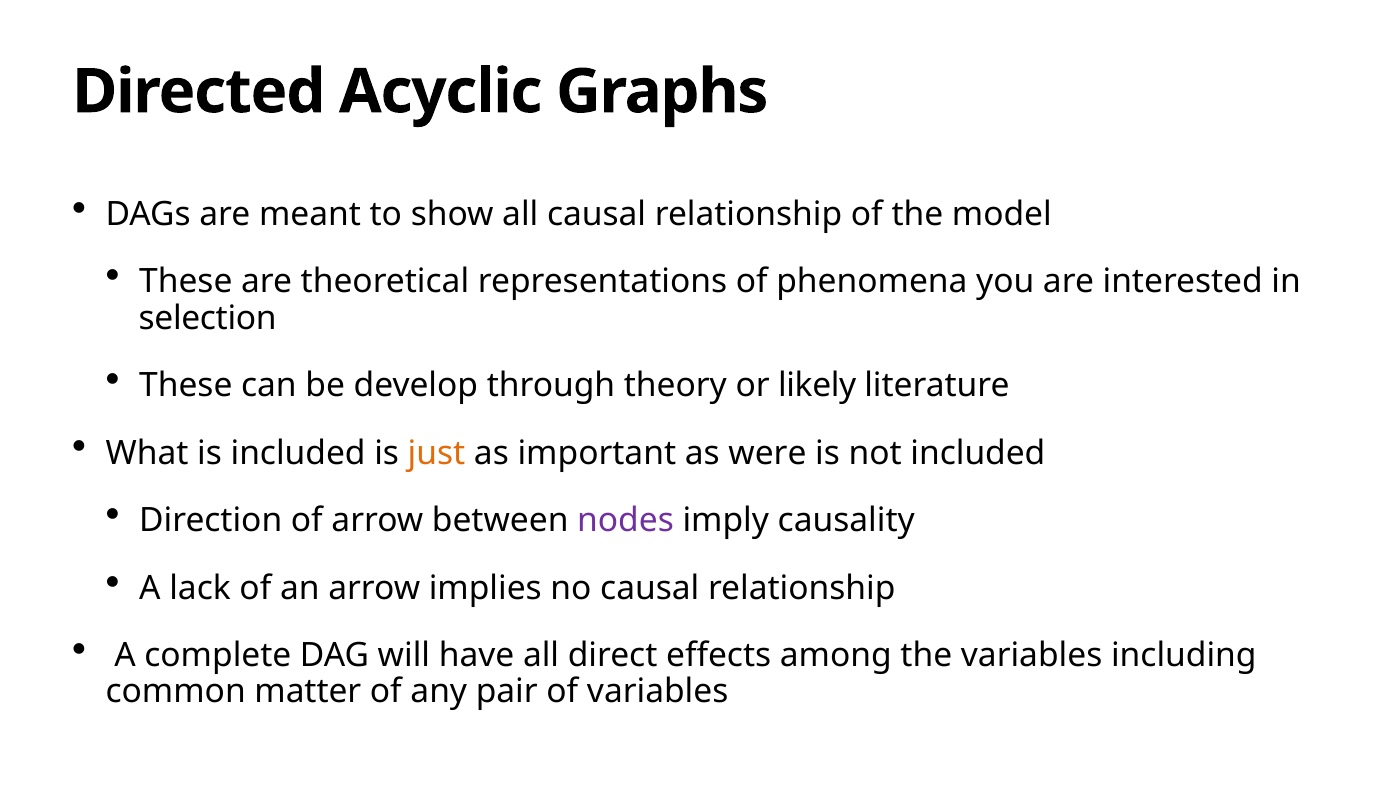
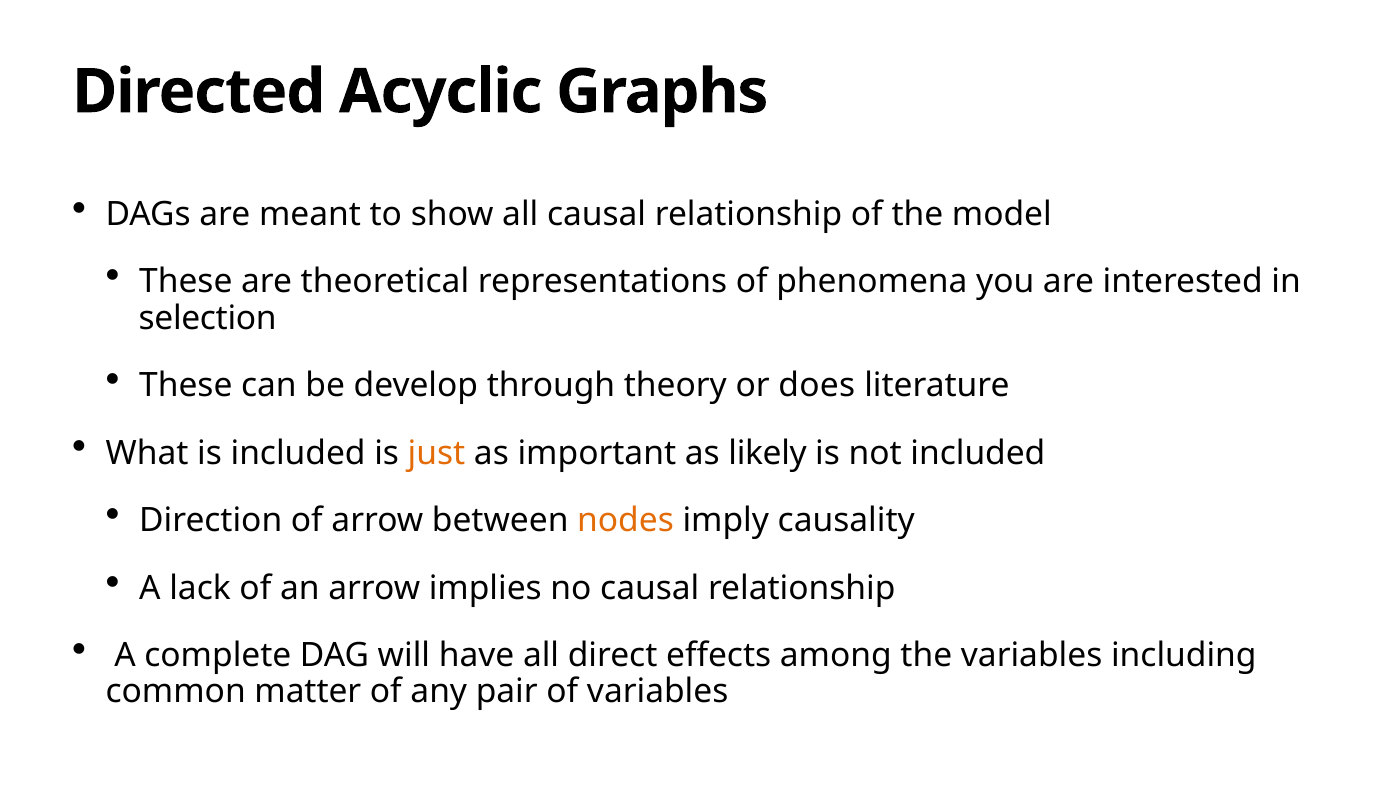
likely: likely -> does
were: were -> likely
nodes colour: purple -> orange
